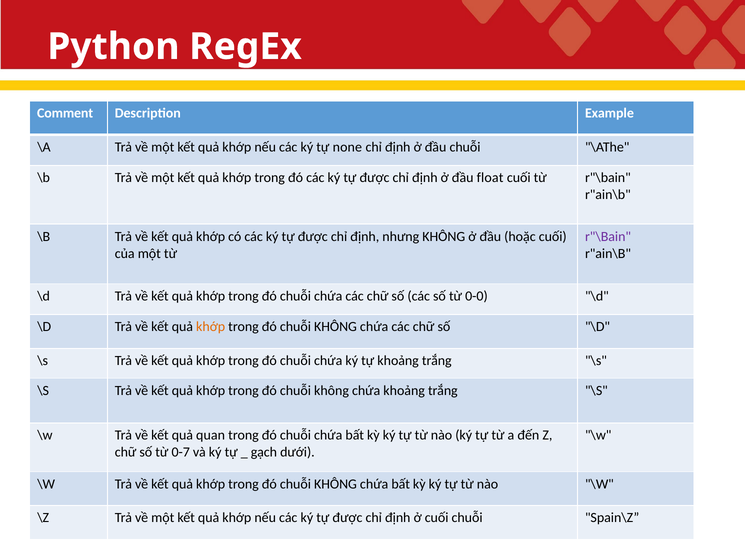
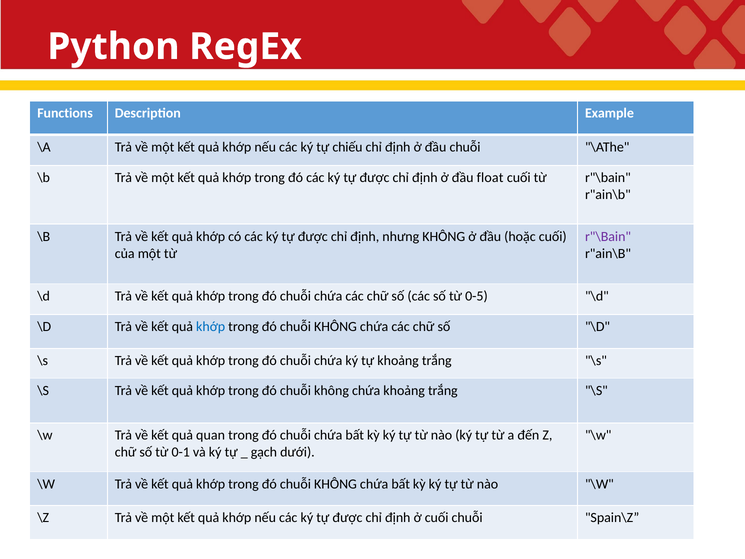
Comment: Comment -> Functions
none: none -> chiếu
0-0: 0-0 -> 0-5
khớp at (211, 327) colour: orange -> blue
0-7: 0-7 -> 0-1
